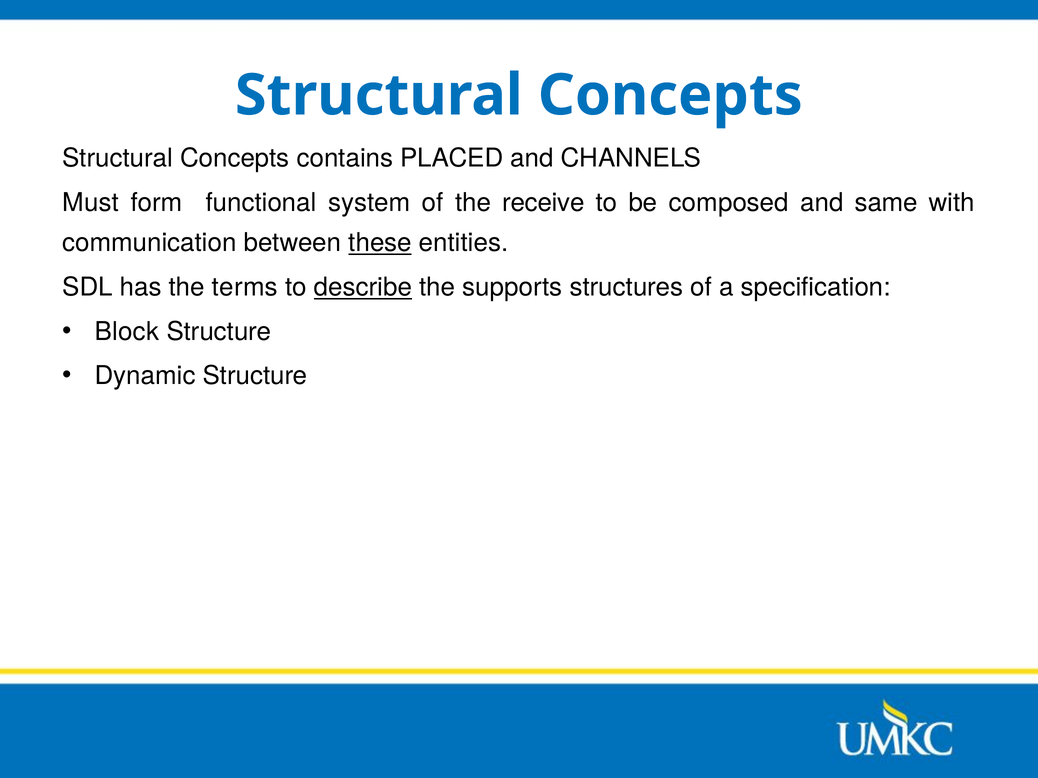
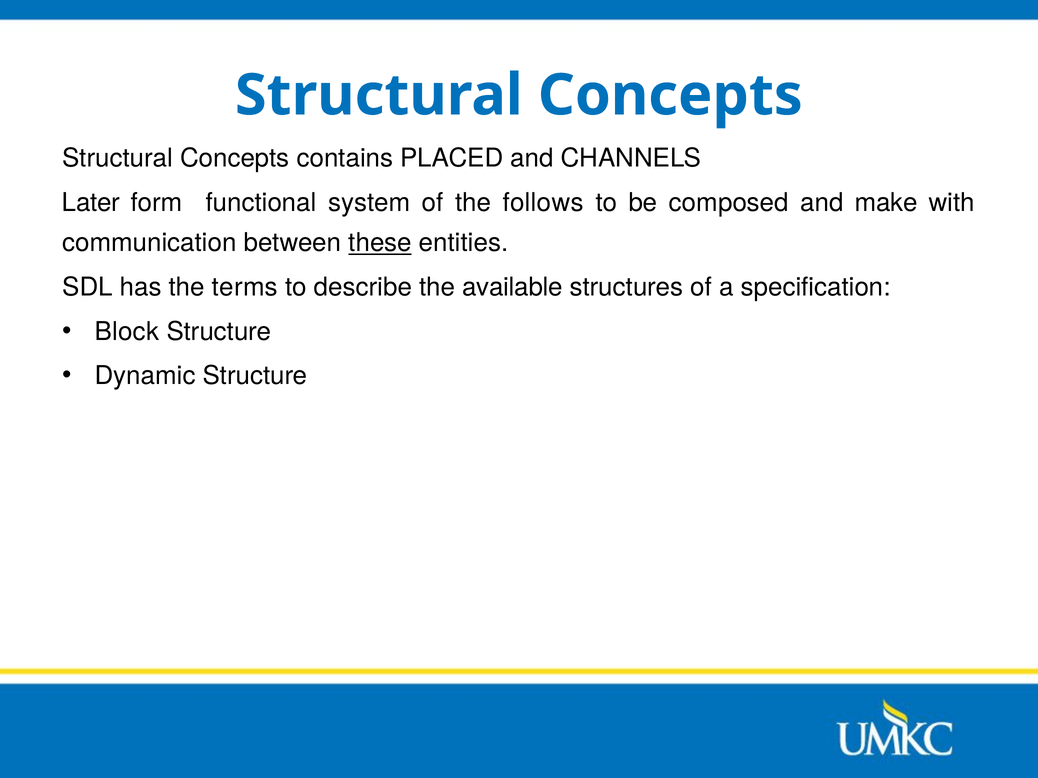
Must: Must -> Later
receive: receive -> follows
same: same -> make
describe underline: present -> none
supports: supports -> available
